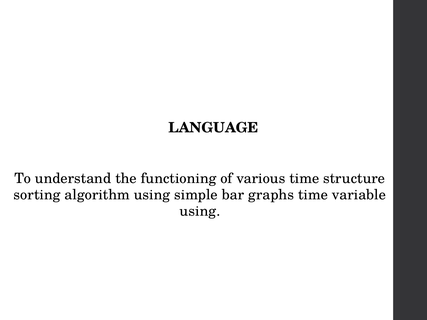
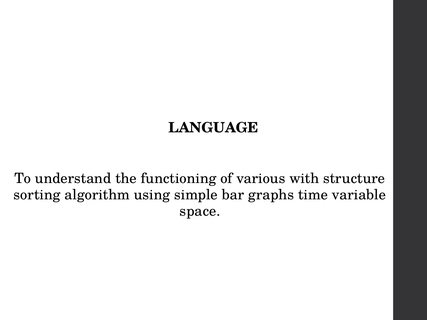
various time: time -> with
using at (200, 211): using -> space
